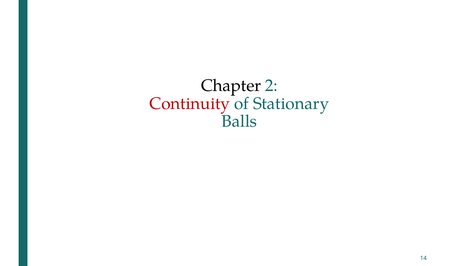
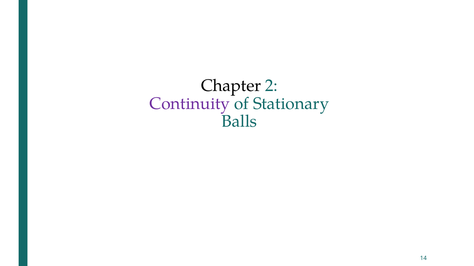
Continuity colour: red -> purple
